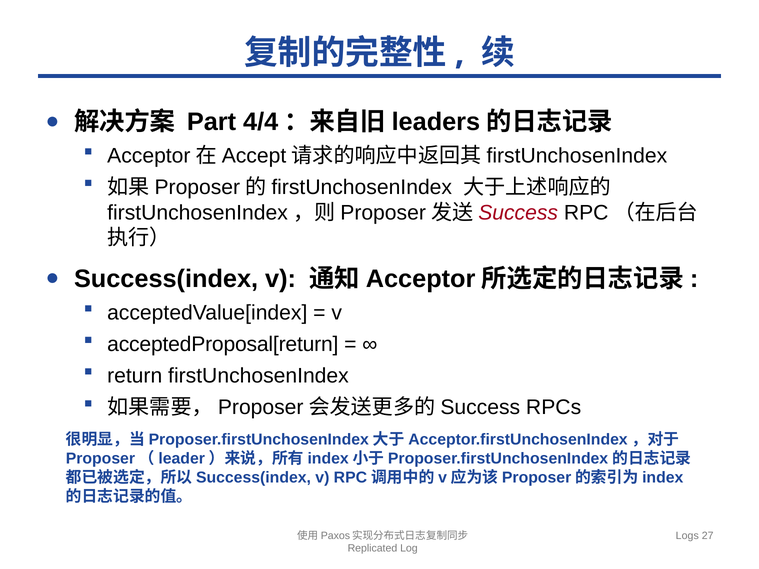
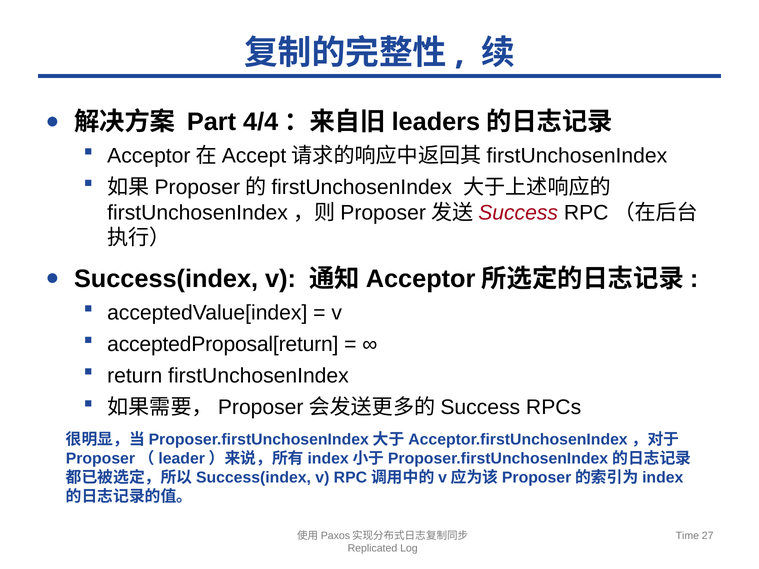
Logs: Logs -> Time
